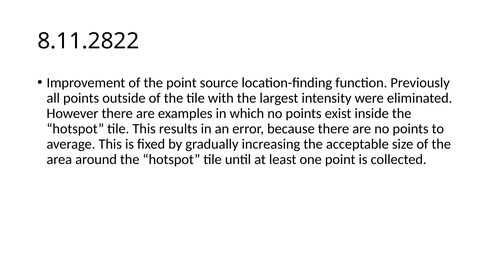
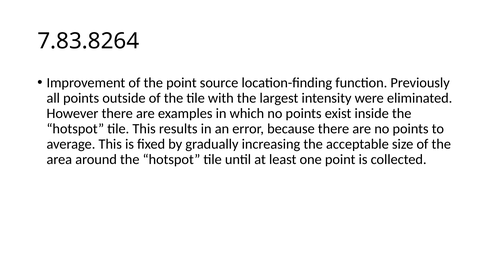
8.11.2822: 8.11.2822 -> 7.83.8264
